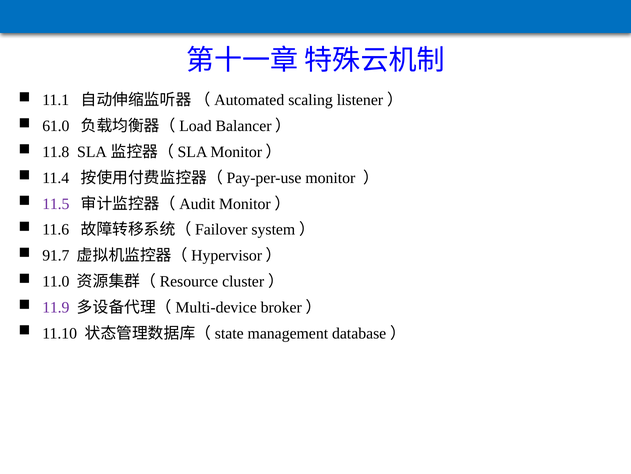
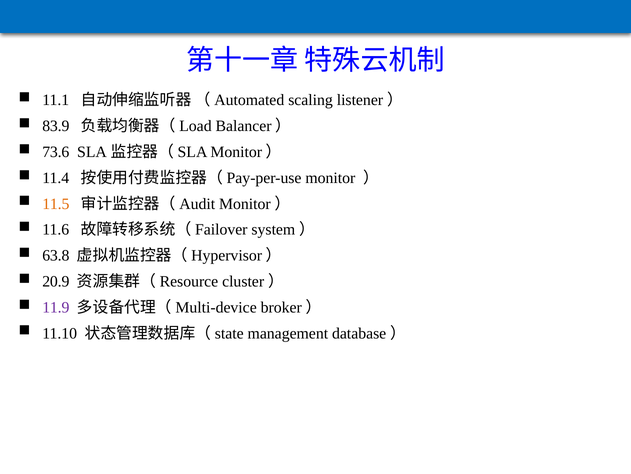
61.0: 61.0 -> 83.9
11.8: 11.8 -> 73.6
11.5 colour: purple -> orange
91.7: 91.7 -> 63.8
11.0: 11.0 -> 20.9
